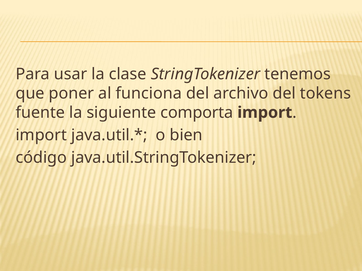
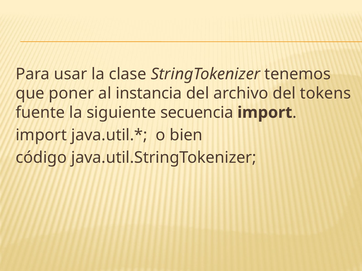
funciona: funciona -> instancia
comporta: comporta -> secuencia
